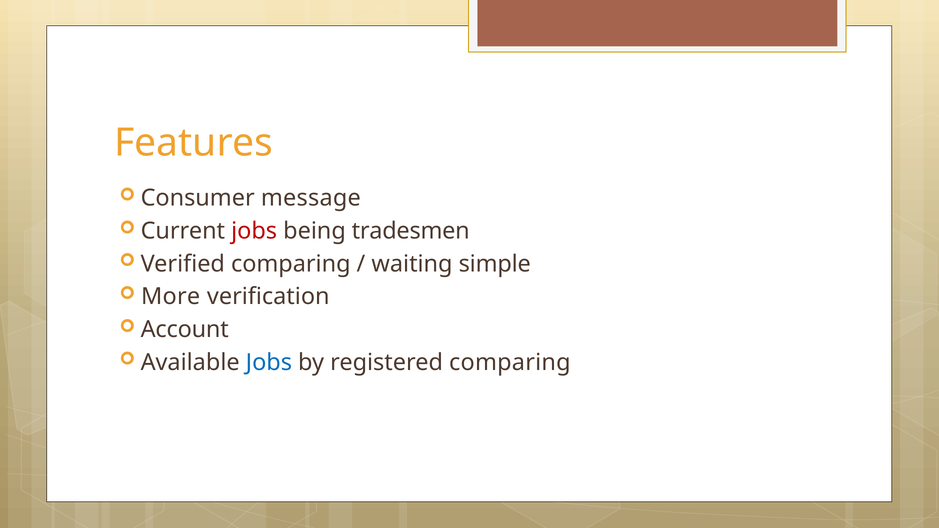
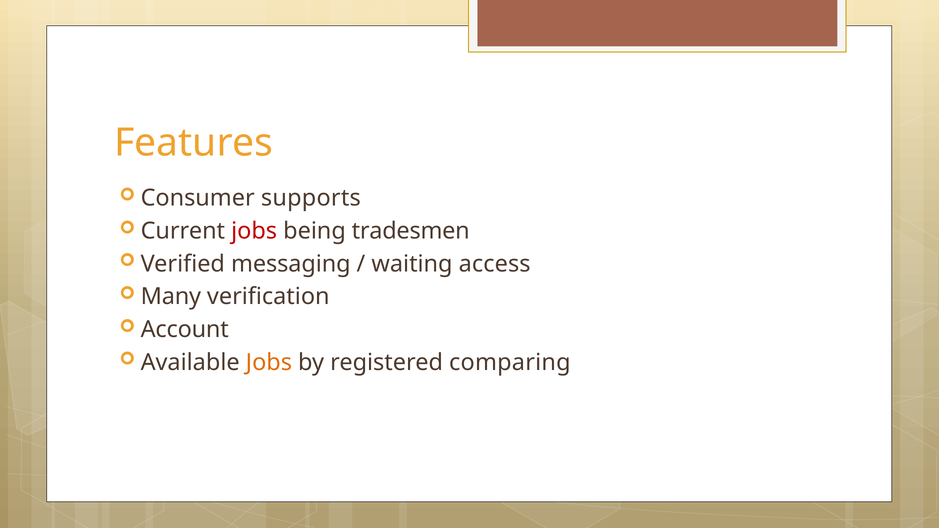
message: message -> supports
Verified comparing: comparing -> messaging
simple: simple -> access
More: More -> Many
Jobs at (269, 363) colour: blue -> orange
